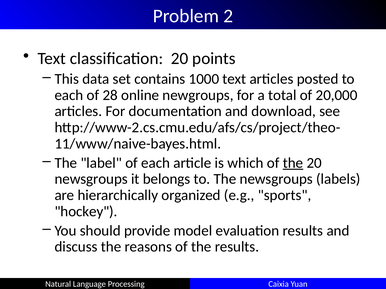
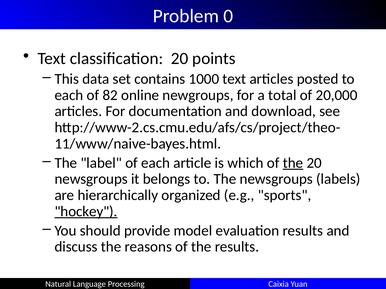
2: 2 -> 0
28: 28 -> 82
hockey underline: none -> present
